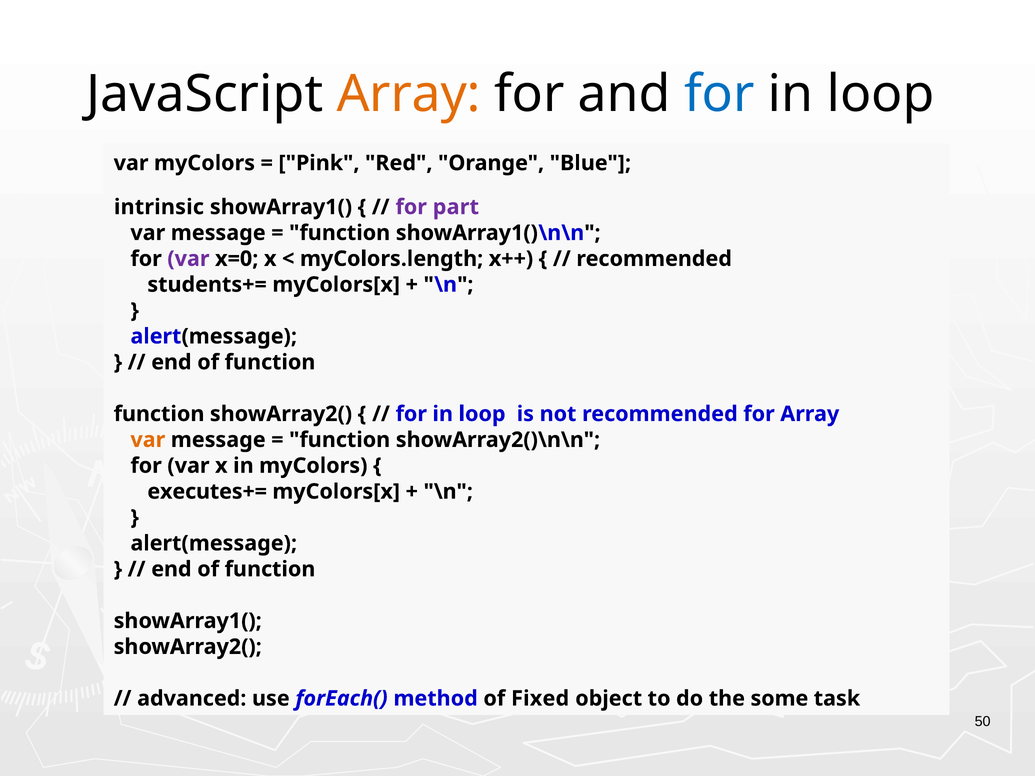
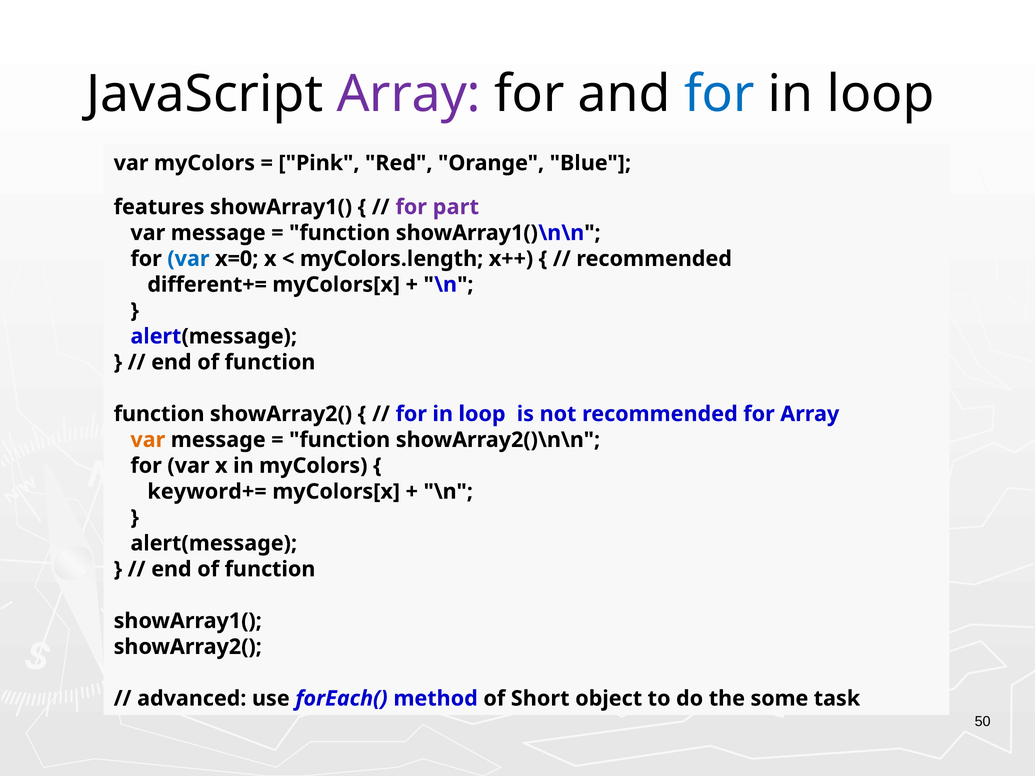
Array at (409, 94) colour: orange -> purple
intrinsic: intrinsic -> features
var at (188, 259) colour: purple -> blue
students+=: students+= -> different+=
executes+=: executes+= -> keyword+=
Fixed: Fixed -> Short
